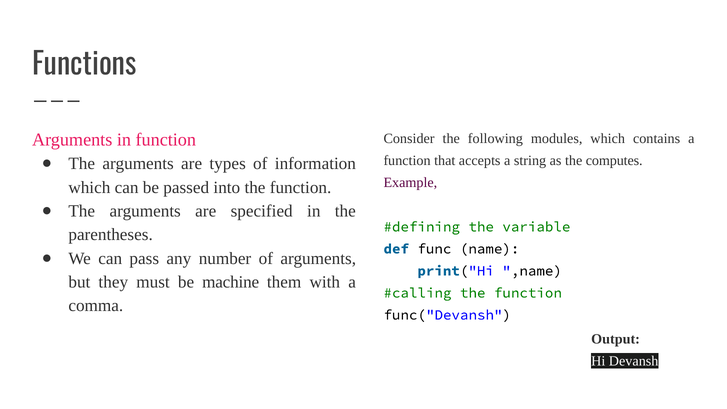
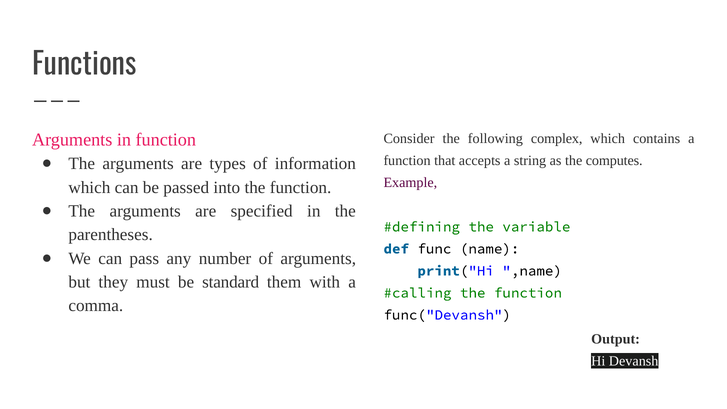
modules: modules -> complex
machine: machine -> standard
